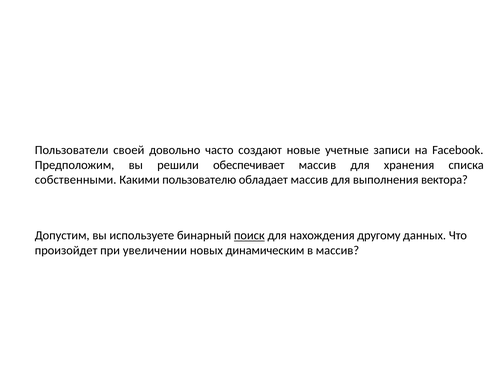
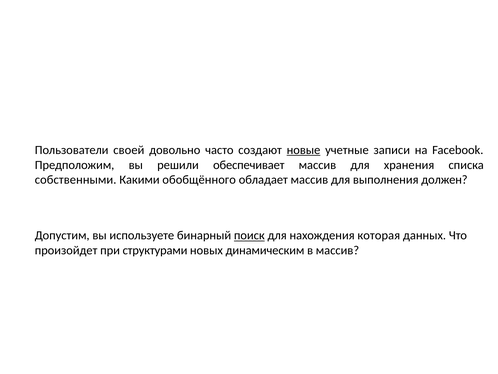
новые underline: none -> present
пользователю: пользователю -> обобщённого
вектора: вектора -> должен
другому: другому -> которая
увеличении: увеличении -> структурами
